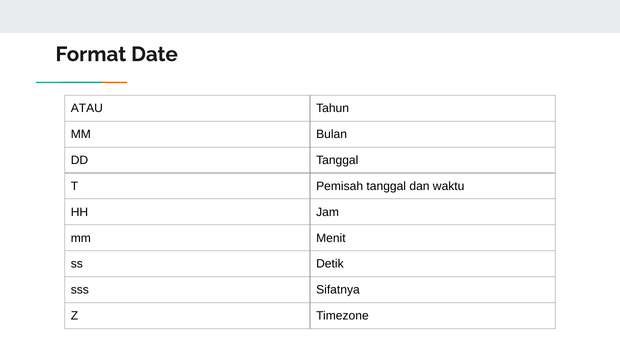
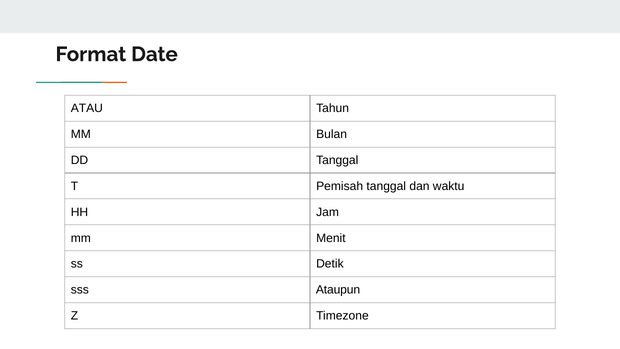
Sifatnya: Sifatnya -> Ataupun
